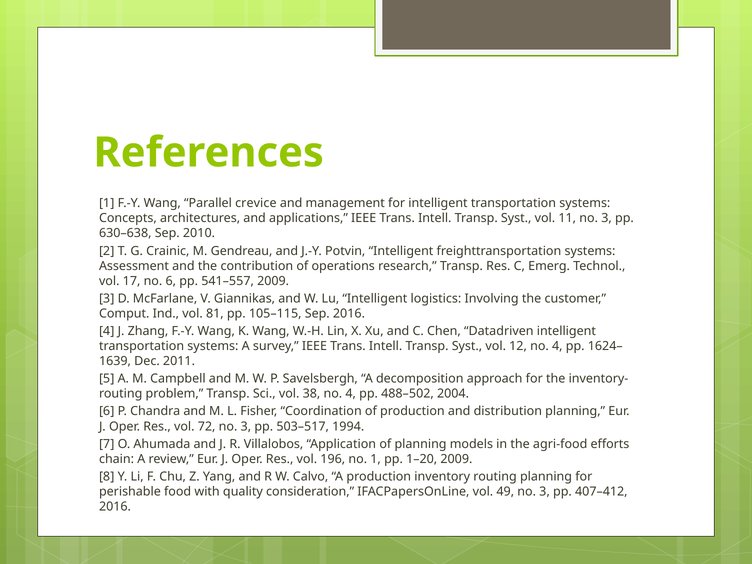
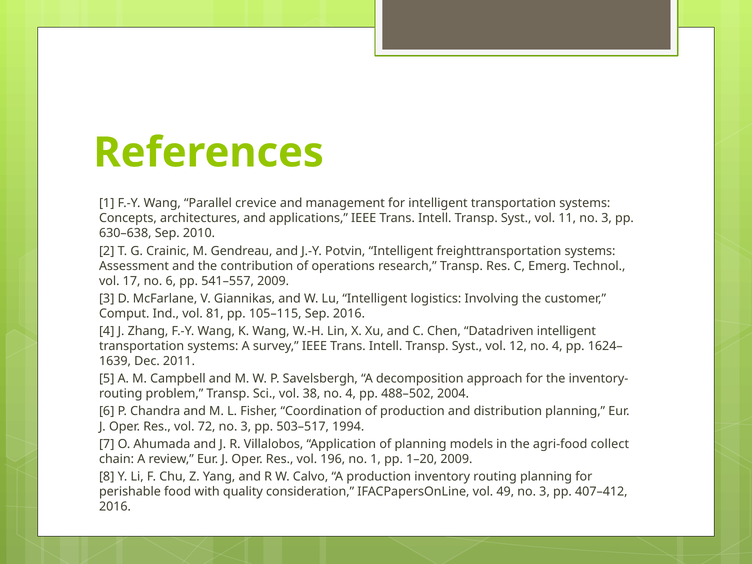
efforts: efforts -> collect
